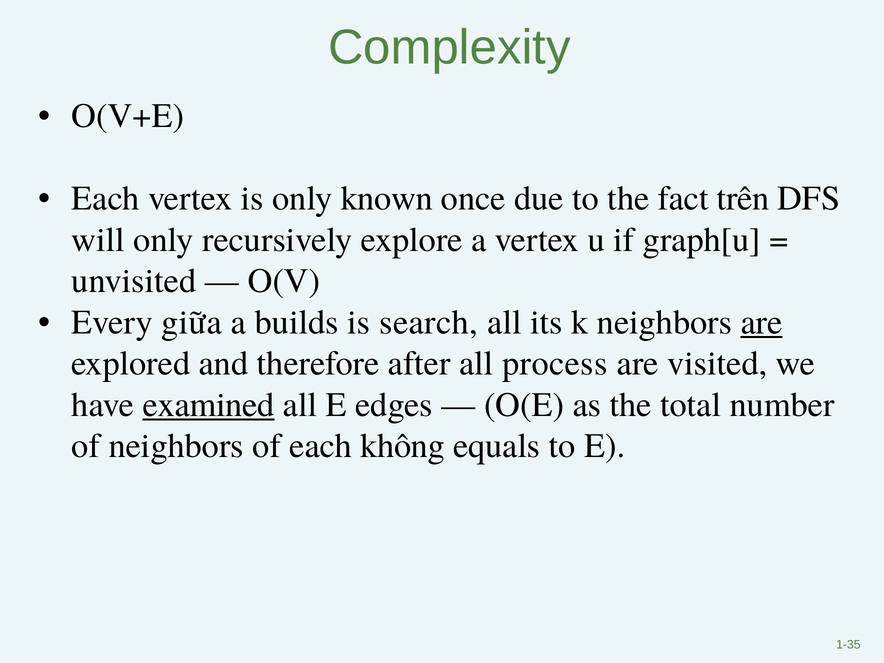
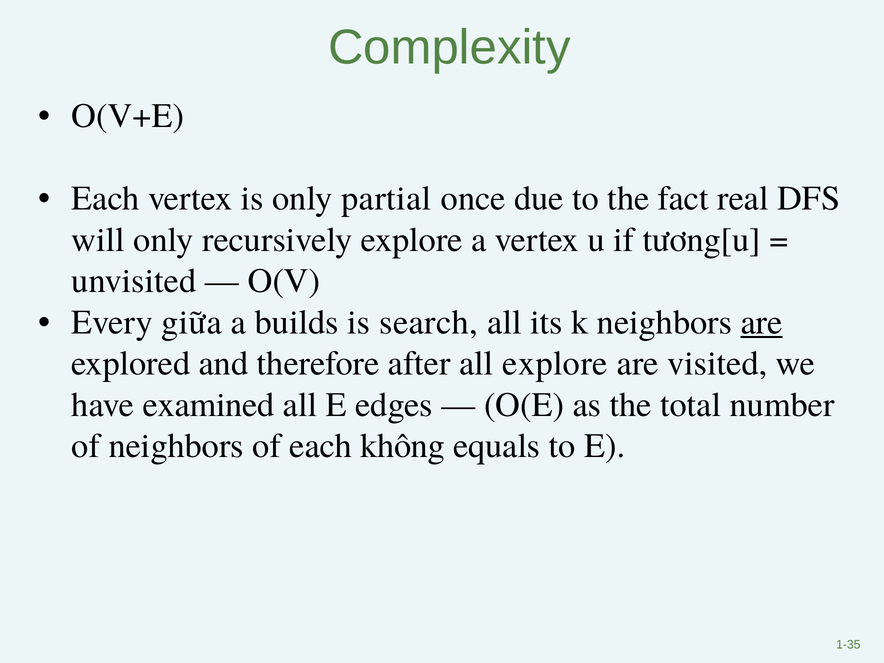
known: known -> partial
trên: trên -> real
graph[u: graph[u -> tương[u
all process: process -> explore
examined underline: present -> none
